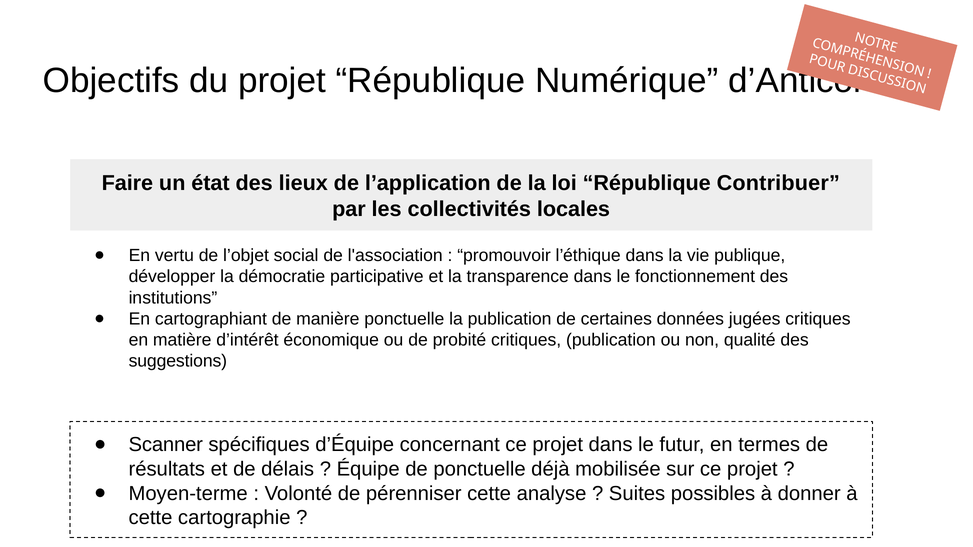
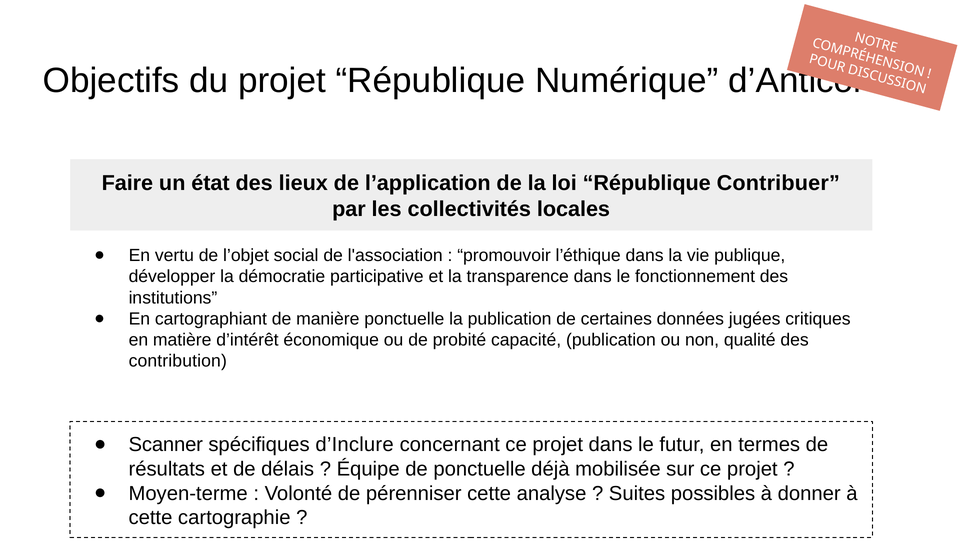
probité critiques: critiques -> capacité
suggestions: suggestions -> contribution
d’Équipe: d’Équipe -> d’Inclure
